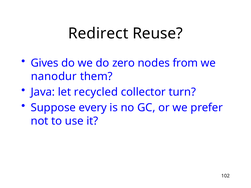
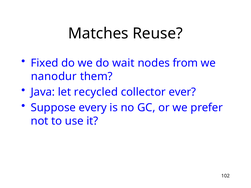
Redirect: Redirect -> Matches
Gives: Gives -> Fixed
zero: zero -> wait
turn: turn -> ever
